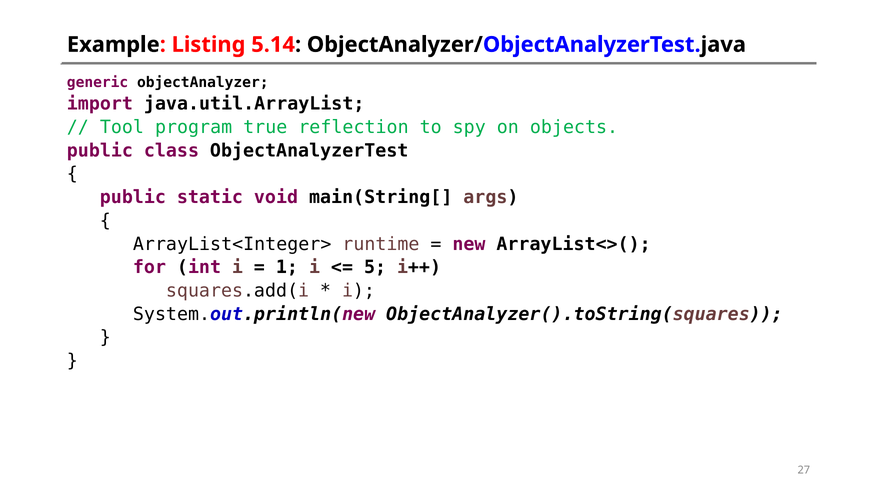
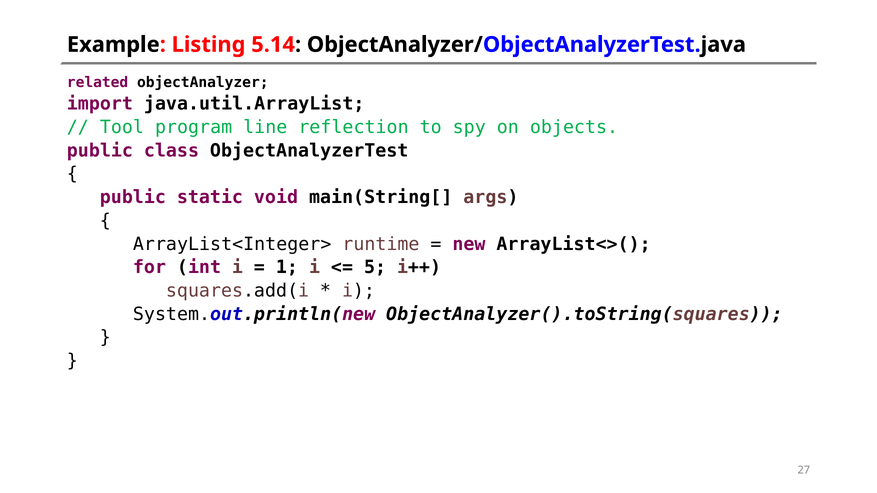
generic: generic -> related
true: true -> line
